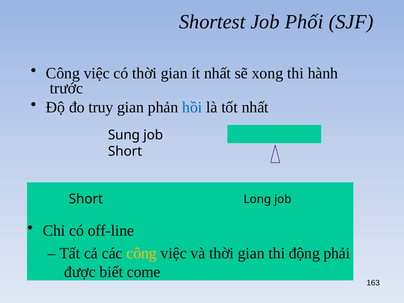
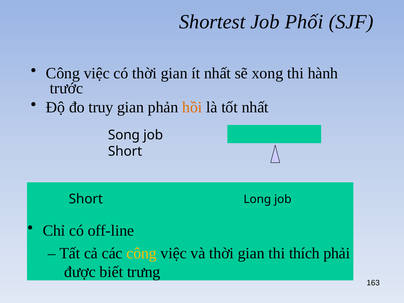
hồi colour: blue -> orange
Sung: Sung -> Song
động: động -> thích
come: come -> trưng
